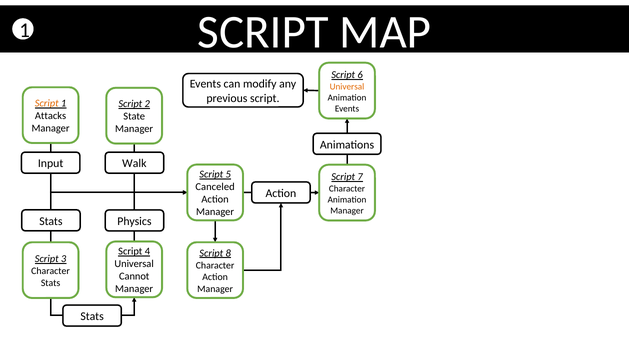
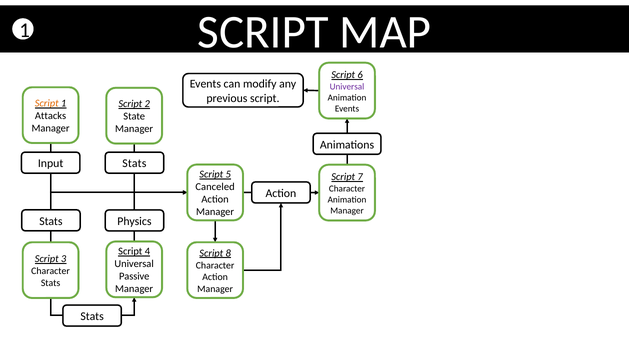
Universal at (347, 86) colour: orange -> purple
Input Walk: Walk -> Stats
Cannot: Cannot -> Passive
